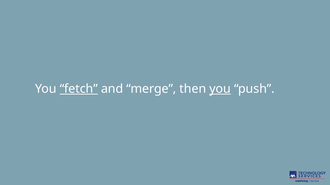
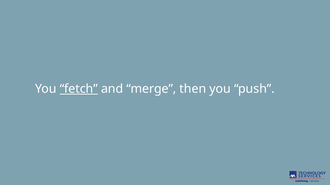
you at (220, 89) underline: present -> none
